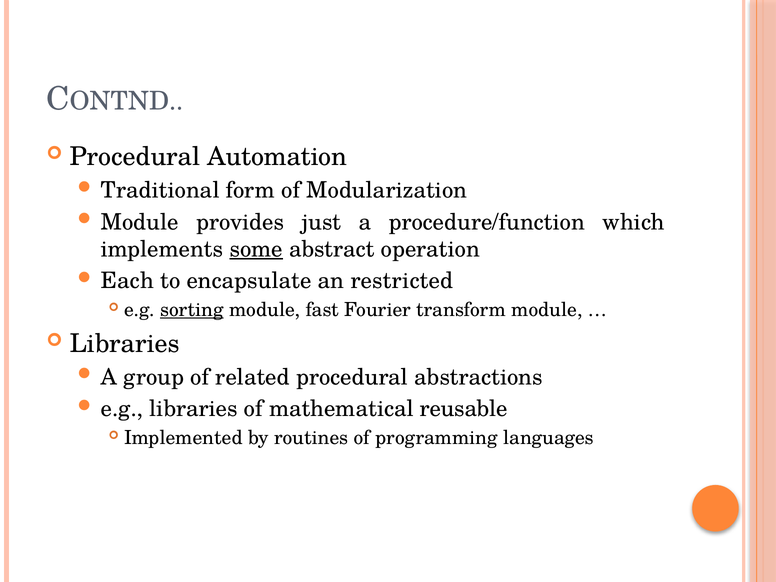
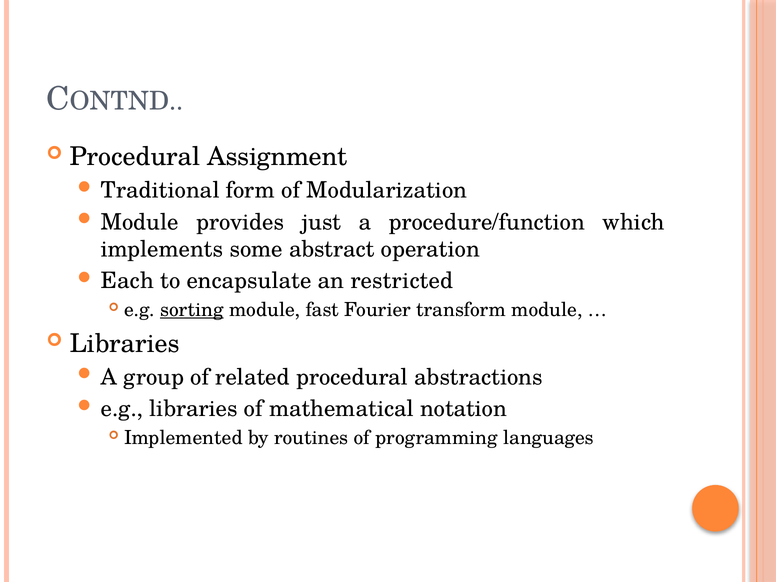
Automation: Automation -> Assignment
some underline: present -> none
reusable: reusable -> notation
